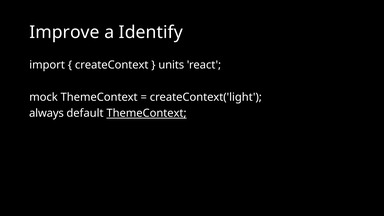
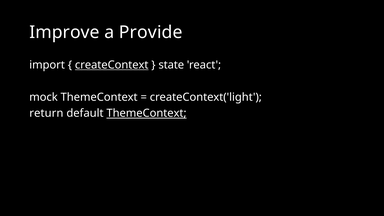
Identify: Identify -> Provide
createContext underline: none -> present
units: units -> state
always: always -> return
